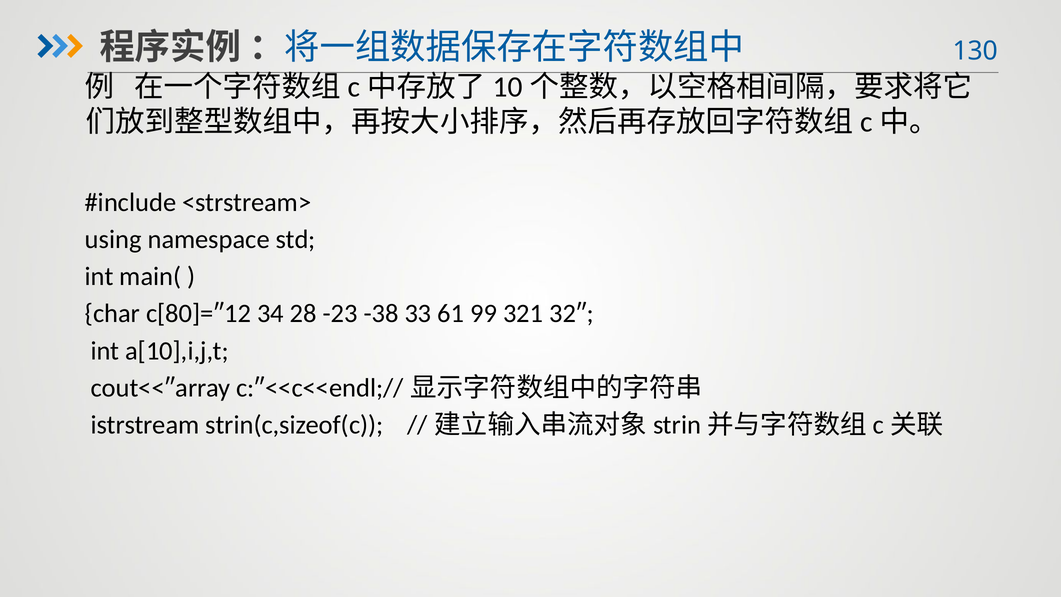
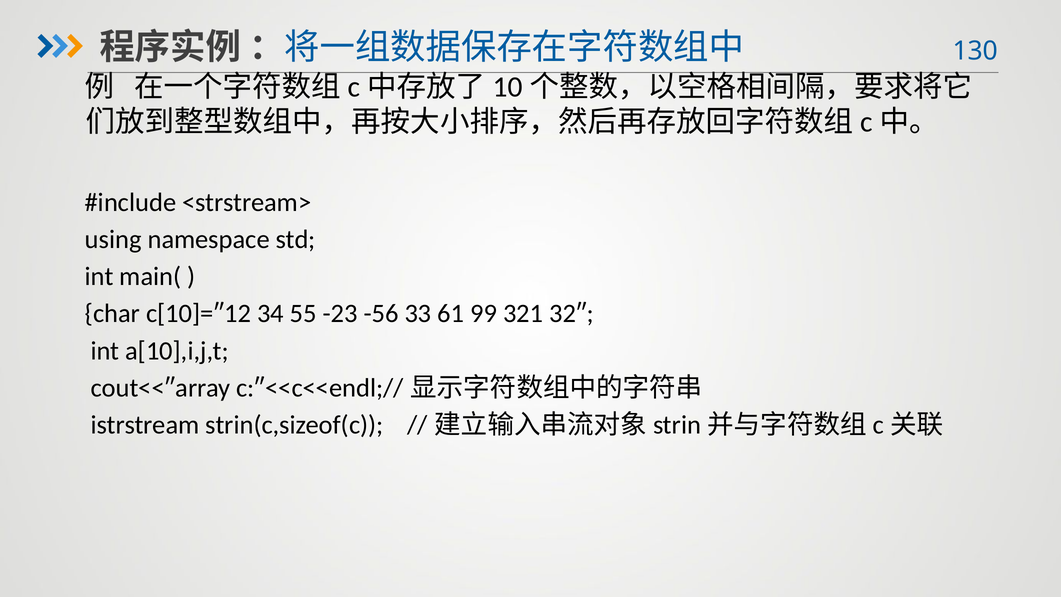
c[80]=″12: c[80]=″12 -> c[10]=″12
28: 28 -> 55
-38: -38 -> -56
